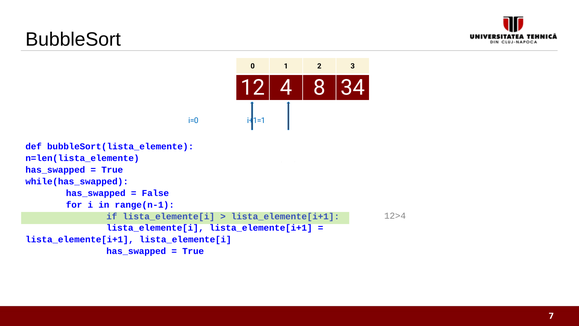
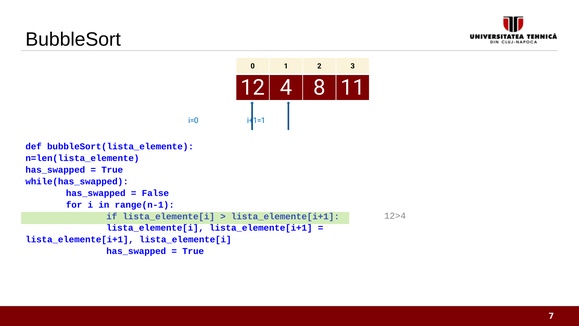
34: 34 -> 11
